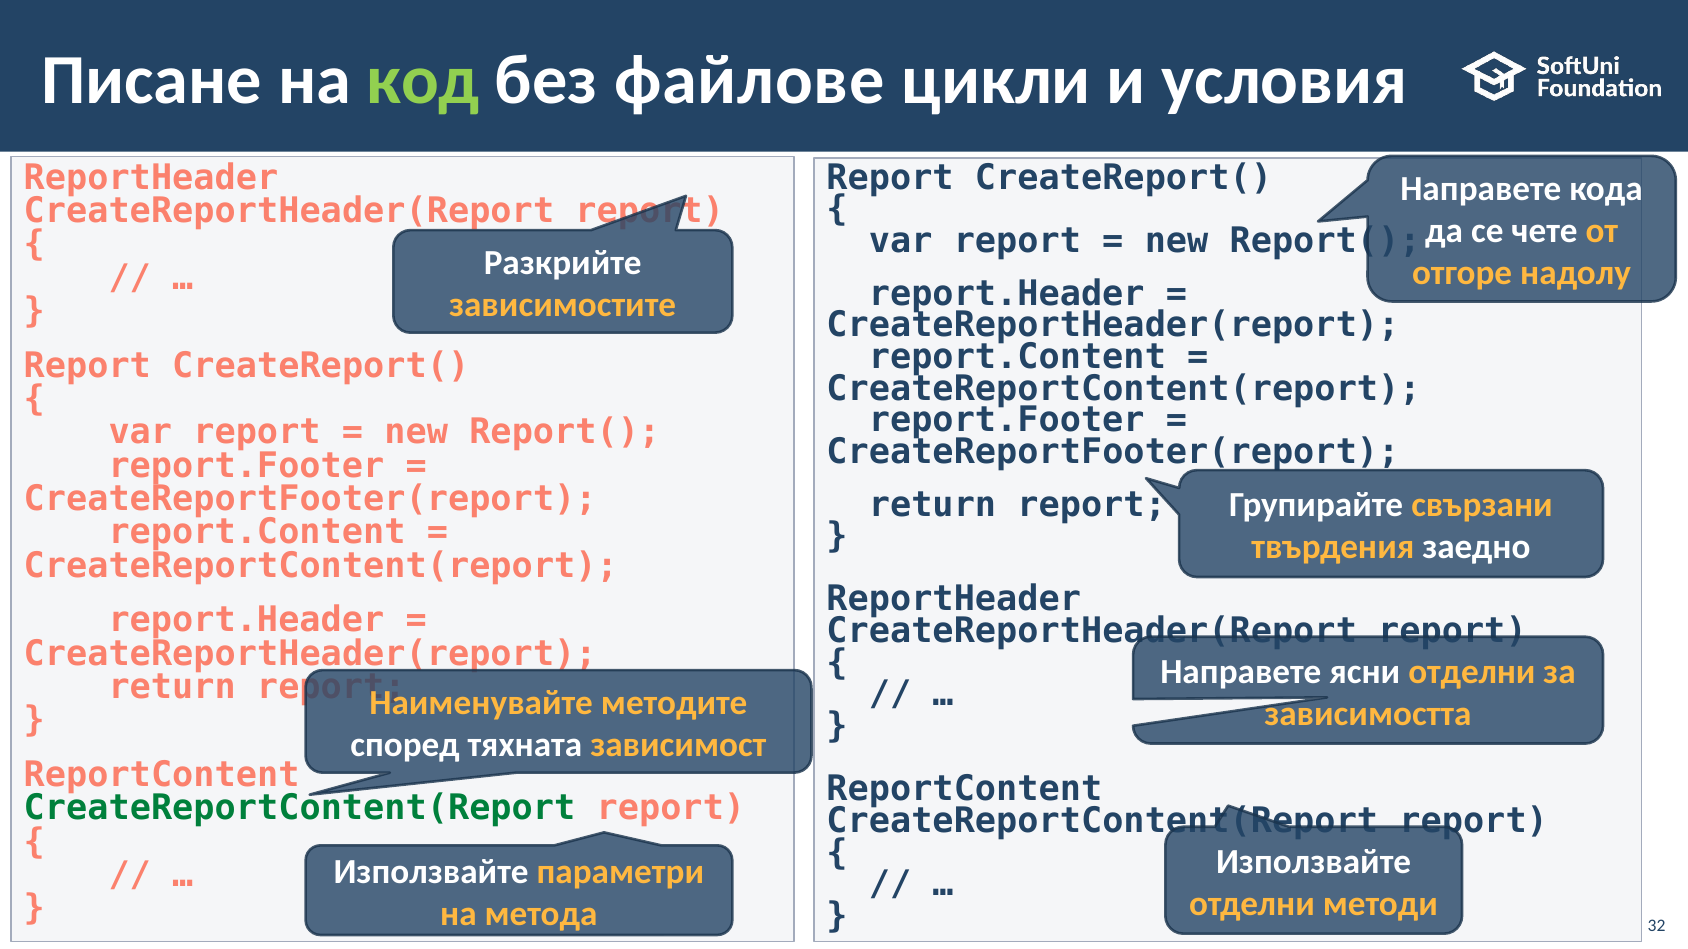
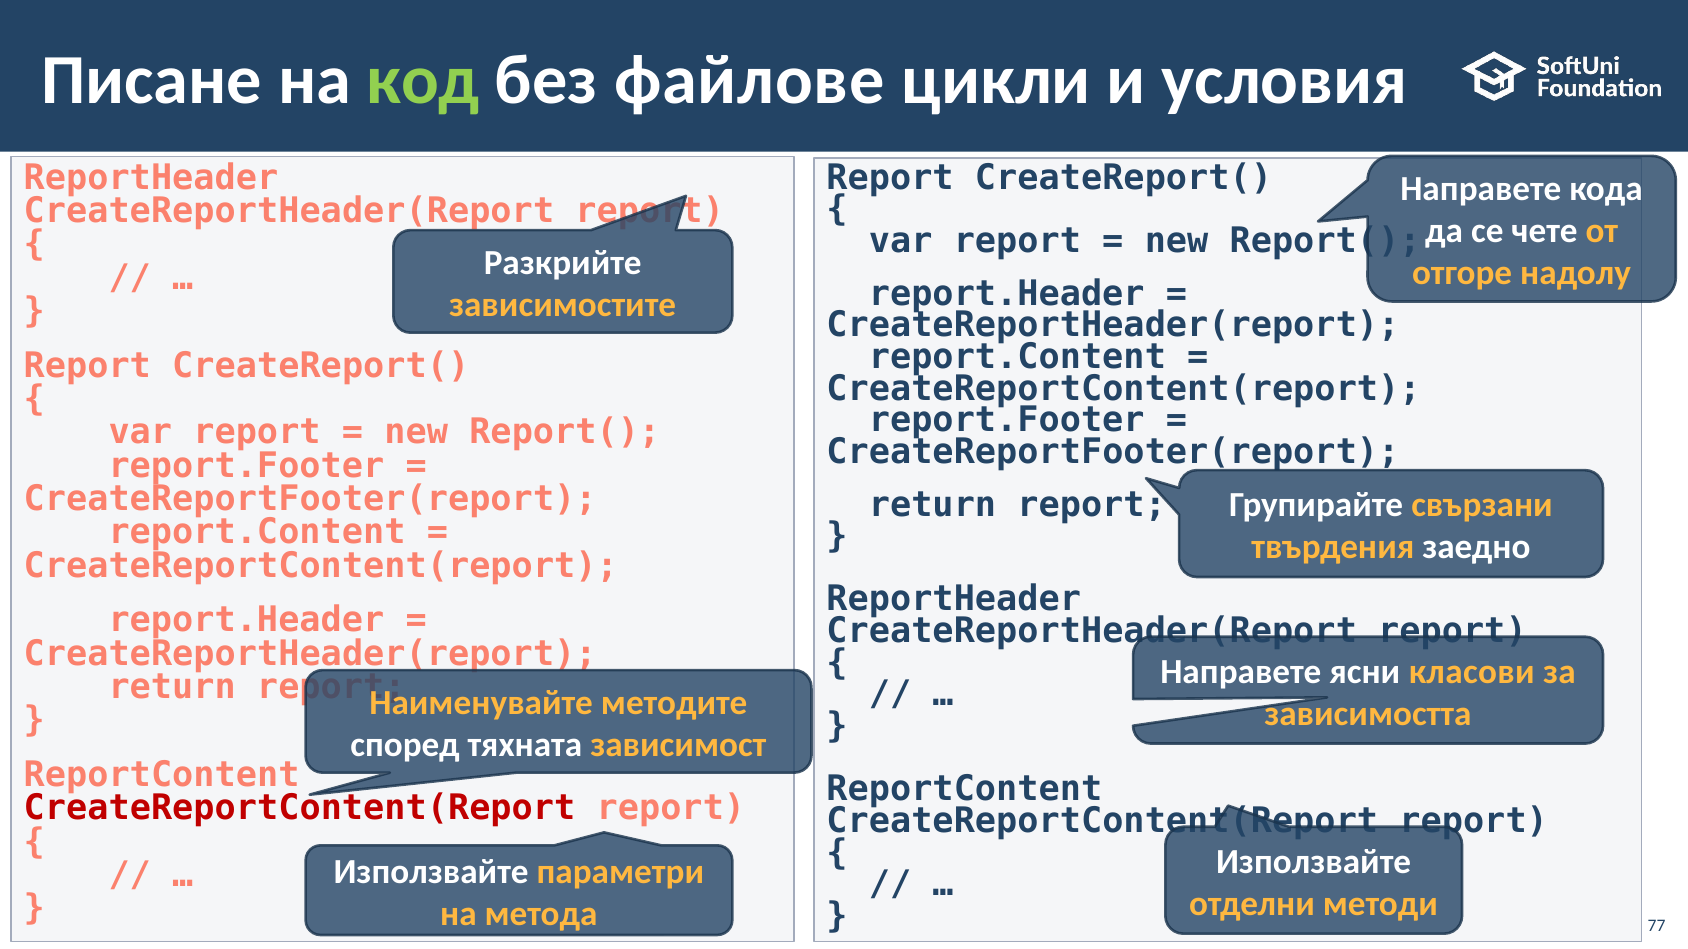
ясни отделни: отделни -> класови
CreateReportContent(Report at (300, 808) colour: green -> red
32: 32 -> 77
